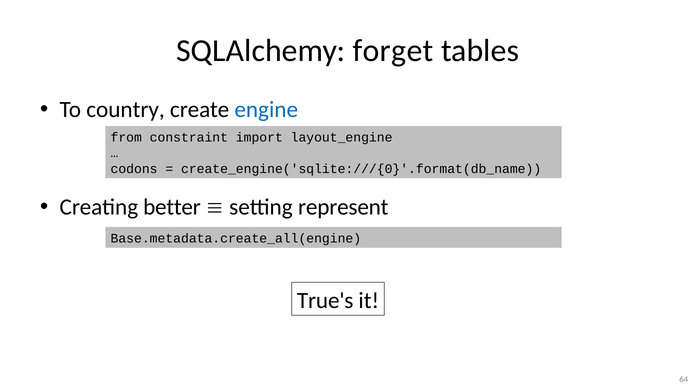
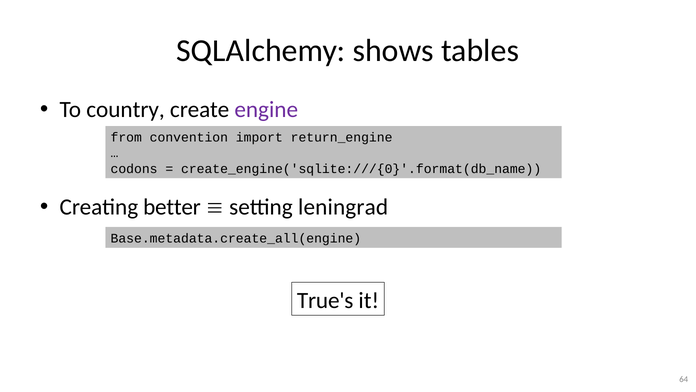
forget: forget -> shows
engine colour: blue -> purple
constraint: constraint -> convention
layout_engine: layout_engine -> return_engine
represent: represent -> leningrad
